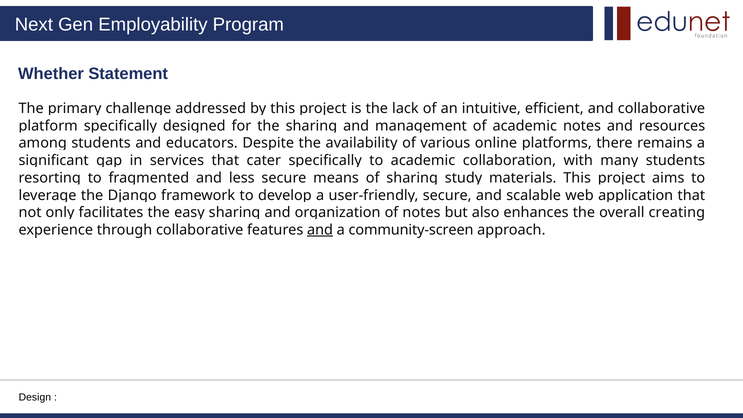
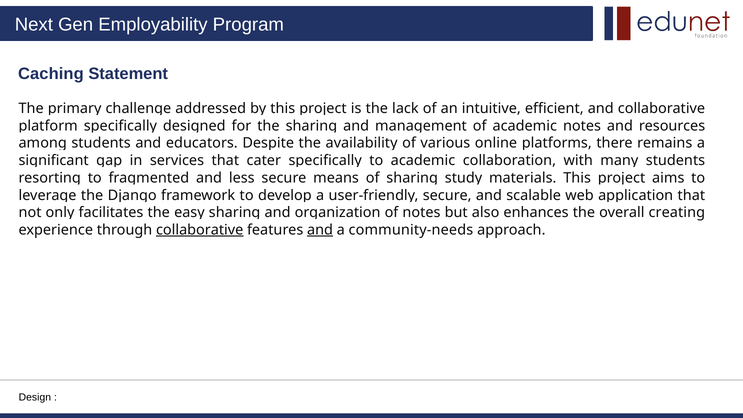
Whether: Whether -> Caching
collaborative at (200, 230) underline: none -> present
community-screen: community-screen -> community-needs
